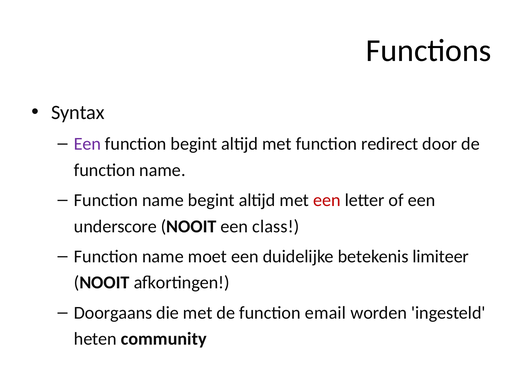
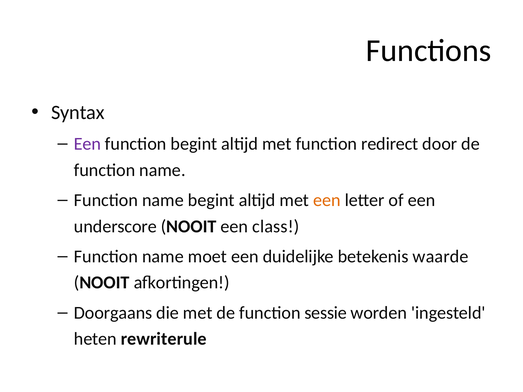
een at (327, 200) colour: red -> orange
limiteer: limiteer -> waarde
email: email -> sessie
community: community -> rewriterule
